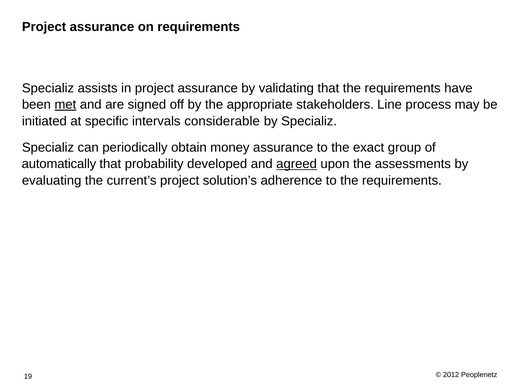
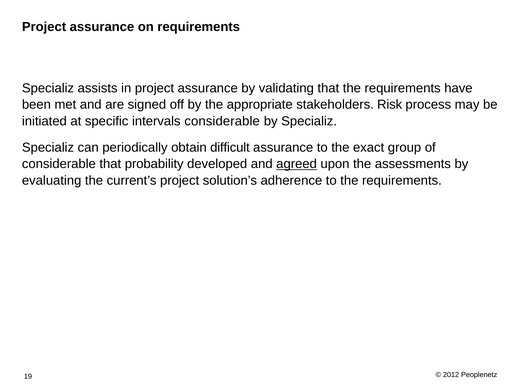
met underline: present -> none
Line: Line -> Risk
money: money -> difficult
automatically at (59, 164): automatically -> considerable
